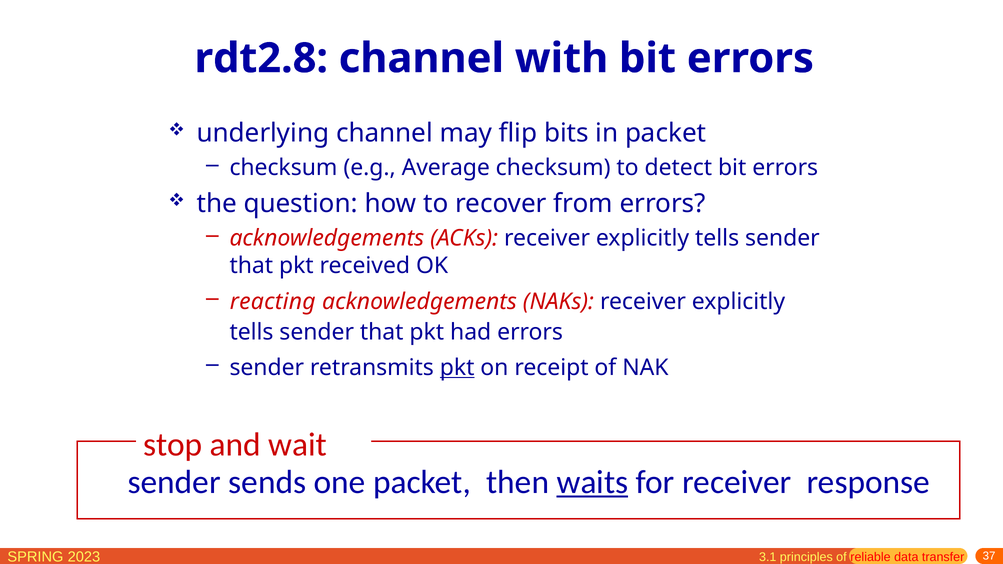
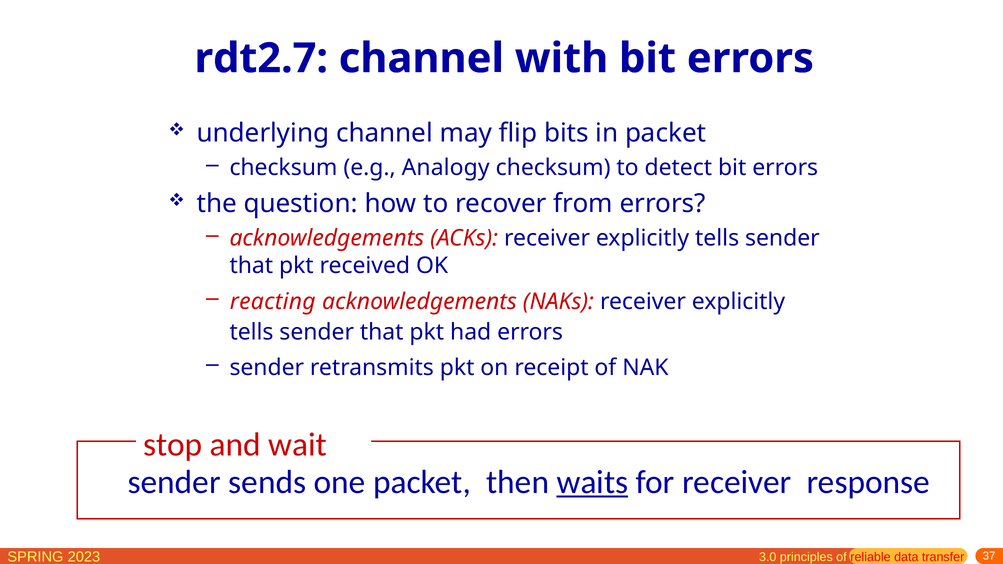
rdt2.8: rdt2.8 -> rdt2.7
Average: Average -> Analogy
pkt at (457, 368) underline: present -> none
3.1: 3.1 -> 3.0
